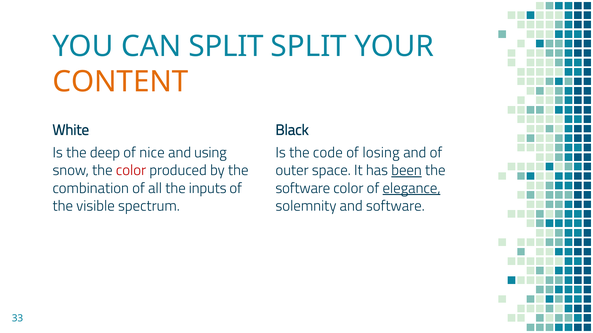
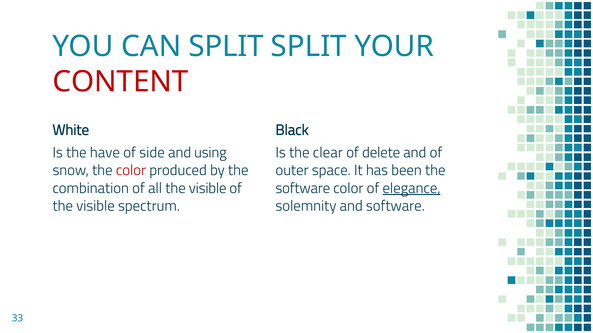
CONTENT colour: orange -> red
deep: deep -> have
nice: nice -> side
code: code -> clear
losing: losing -> delete
been underline: present -> none
all the inputs: inputs -> visible
